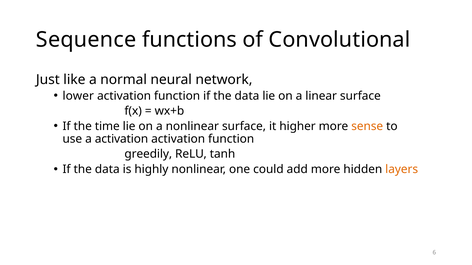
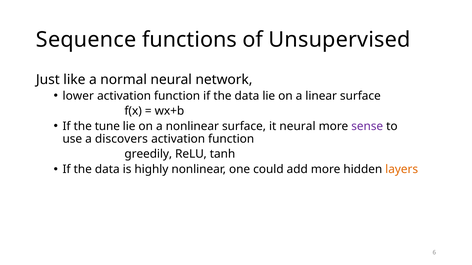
Convolutional: Convolutional -> Unsupervised
time: time -> tune
it higher: higher -> neural
sense colour: orange -> purple
a activation: activation -> discovers
